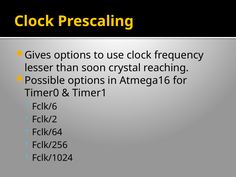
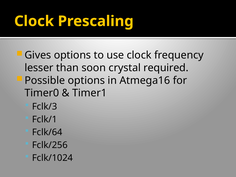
reaching: reaching -> required
Fclk/6: Fclk/6 -> Fclk/3
Fclk/2: Fclk/2 -> Fclk/1
